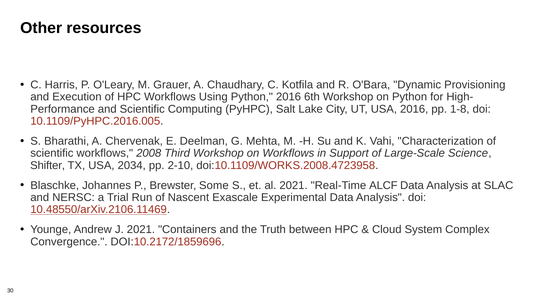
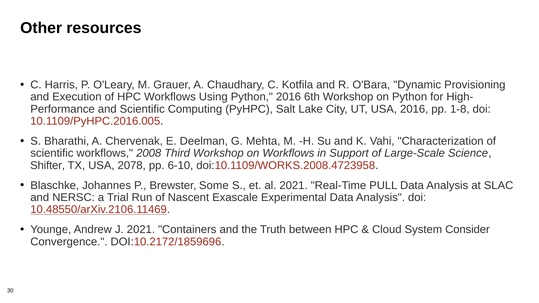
2034: 2034 -> 2078
2-10: 2-10 -> 6-10
ALCF: ALCF -> PULL
Complex: Complex -> Consider
